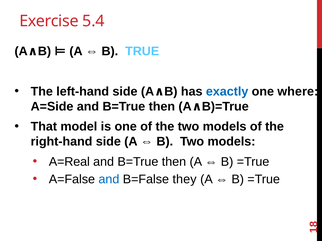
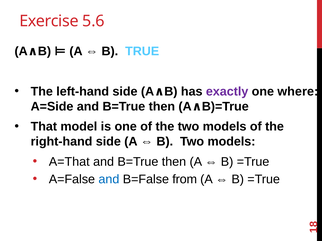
5.4: 5.4 -> 5.6
exactly colour: blue -> purple
A=Real: A=Real -> A=That
they: they -> from
